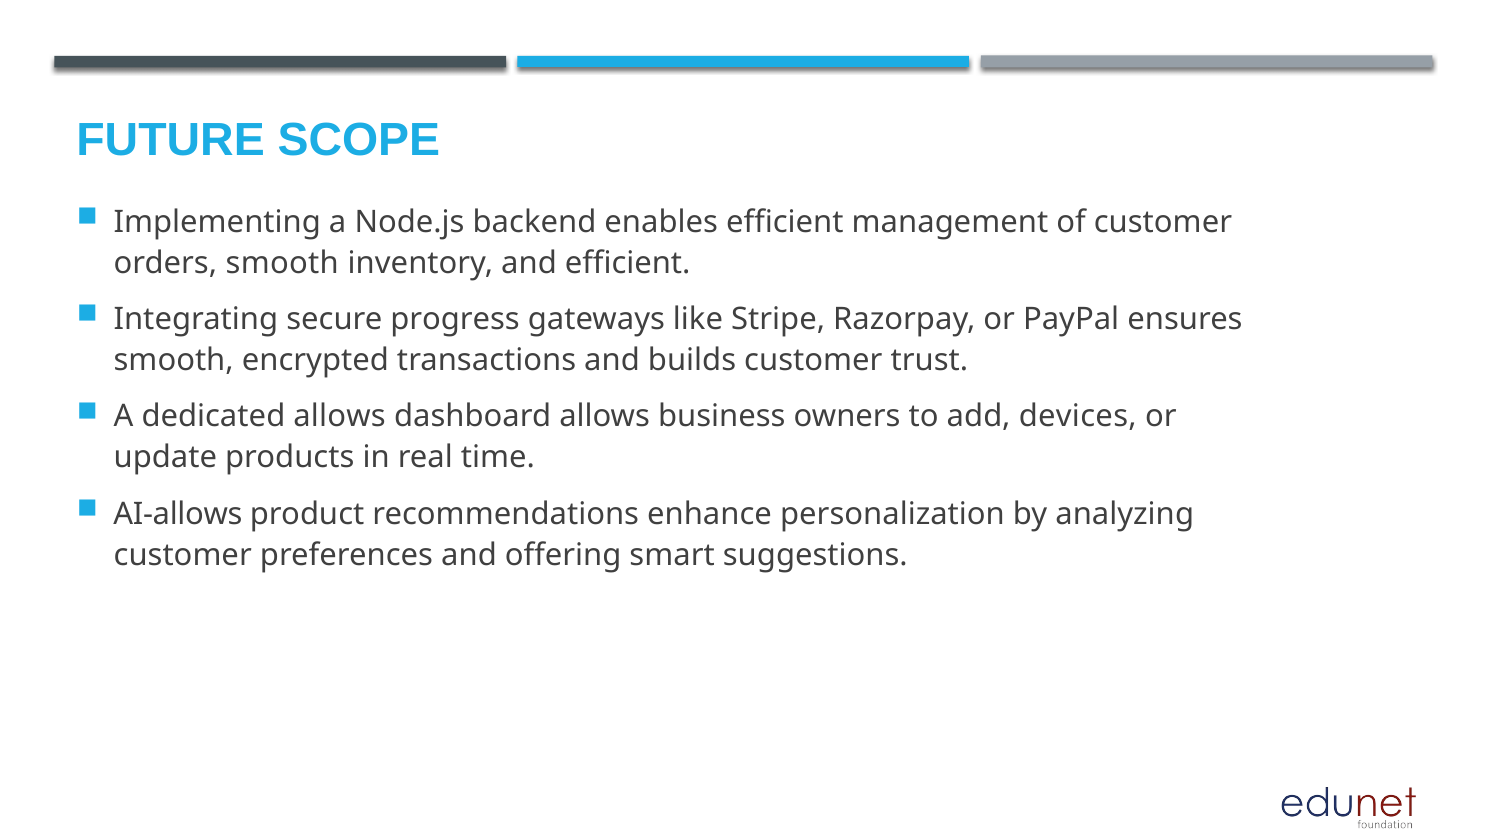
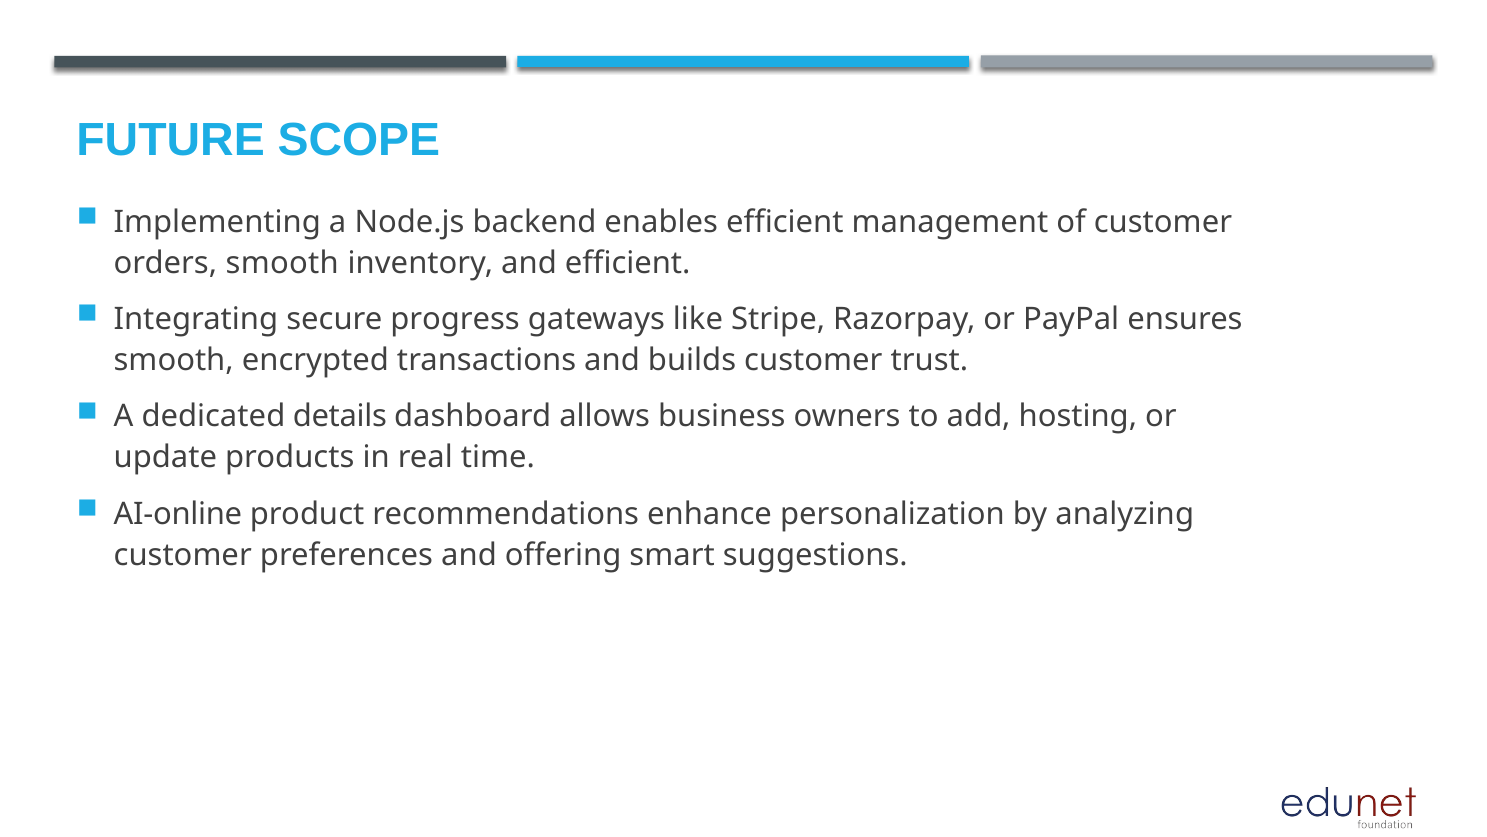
dedicated allows: allows -> details
devices: devices -> hosting
AI-allows: AI-allows -> AI-online
